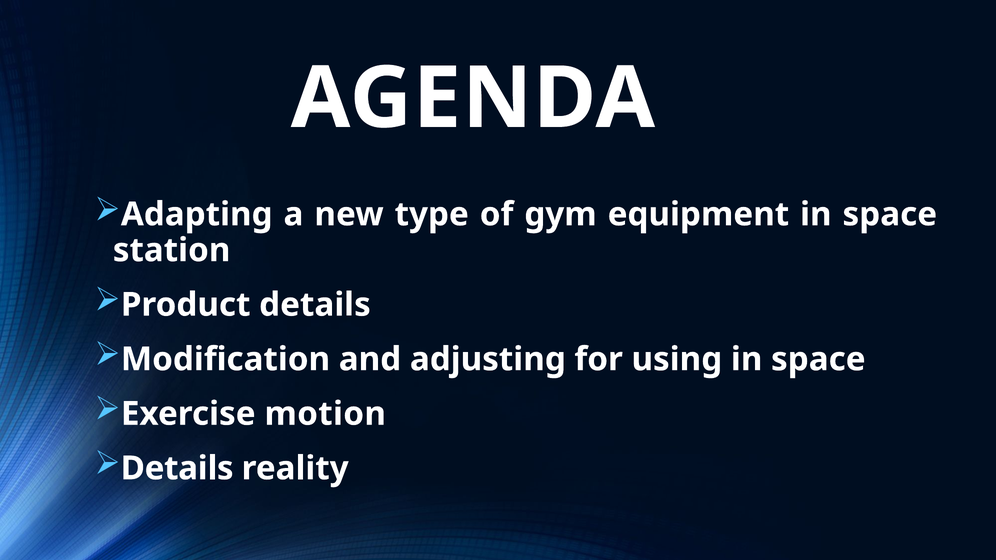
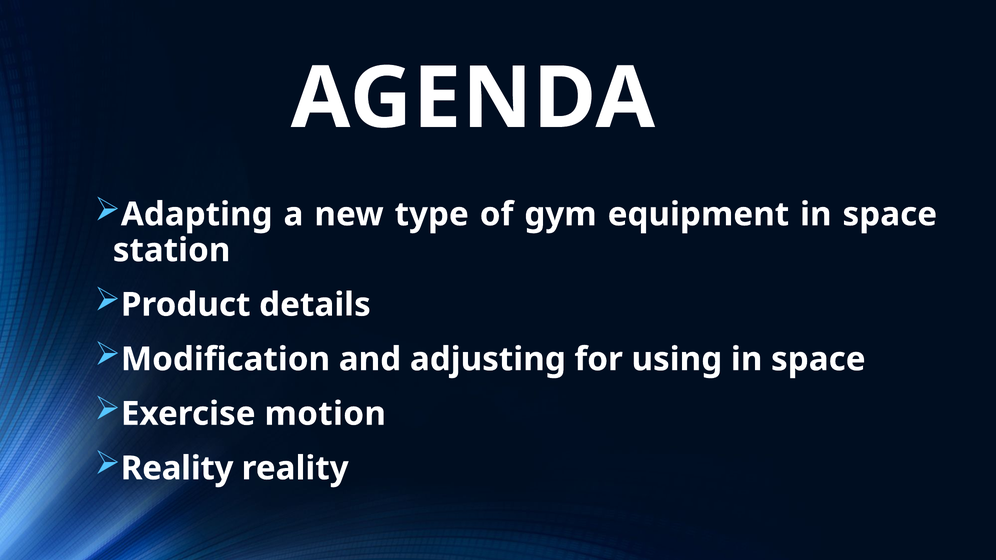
Details at (177, 469): Details -> Reality
